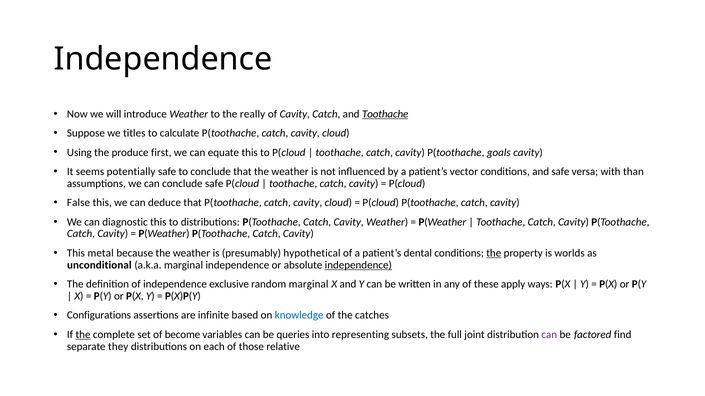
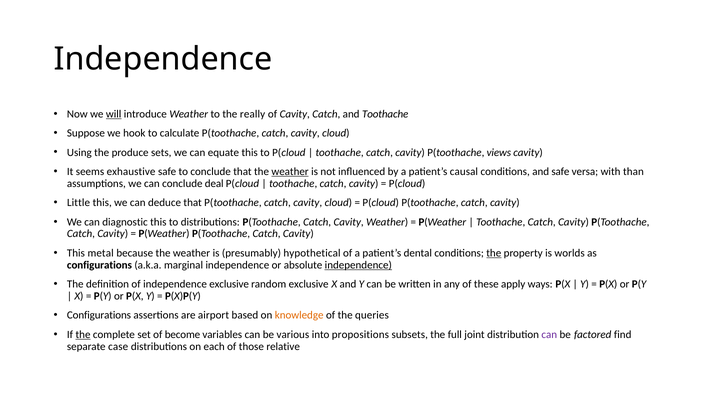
will underline: none -> present
Toothache at (385, 114) underline: present -> none
titles: titles -> hook
first: first -> sets
goals: goals -> views
potentially: potentially -> exhaustive
weather at (290, 172) underline: none -> present
vector: vector -> causal
conclude safe: safe -> deal
False: False -> Little
unconditional at (99, 265): unconditional -> configurations
random marginal: marginal -> exclusive
infinite: infinite -> airport
knowledge colour: blue -> orange
catches: catches -> queries
queries: queries -> various
representing: representing -> propositions
they: they -> case
